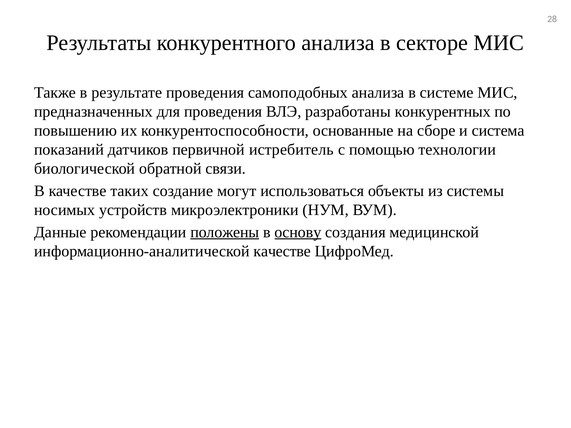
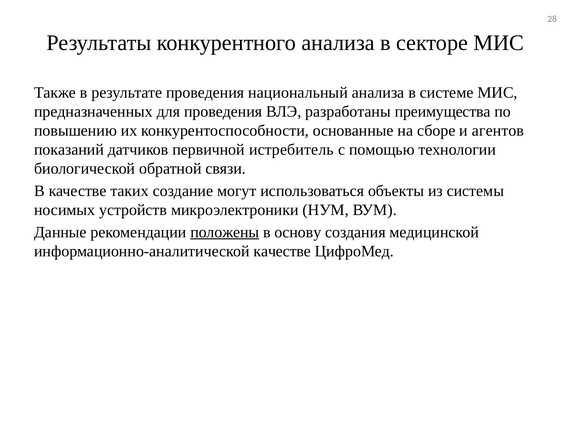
самоподобных: самоподобных -> национальный
конкурентных: конкурентных -> преимущества
система: система -> агентов
основу underline: present -> none
